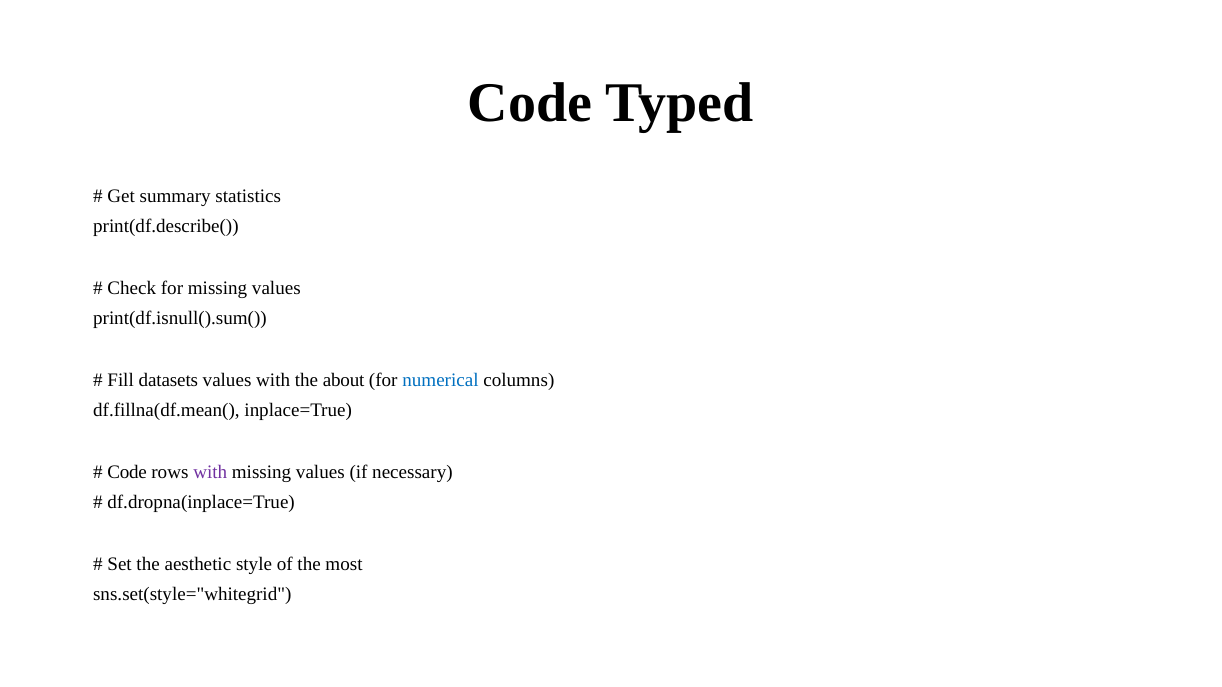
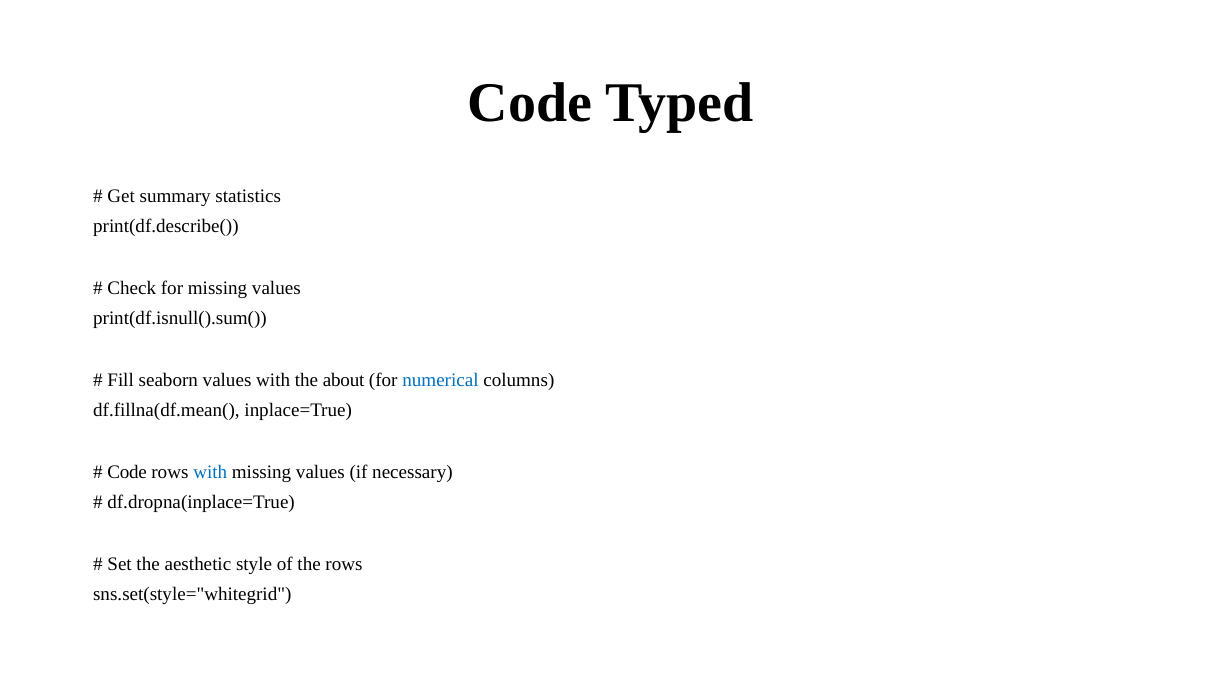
datasets: datasets -> seaborn
with at (210, 472) colour: purple -> blue
the most: most -> rows
